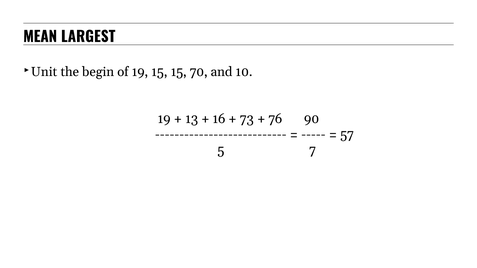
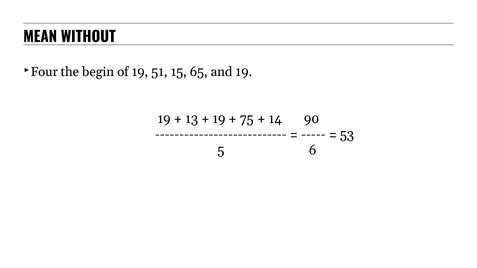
LARGEST: LARGEST -> WITHOUT
Unit: Unit -> Four
19 15: 15 -> 51
70: 70 -> 65
and 10: 10 -> 19
16 at (219, 119): 16 -> 19
73: 73 -> 75
76: 76 -> 14
57: 57 -> 53
7: 7 -> 6
